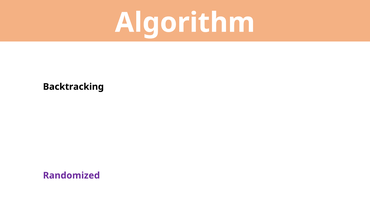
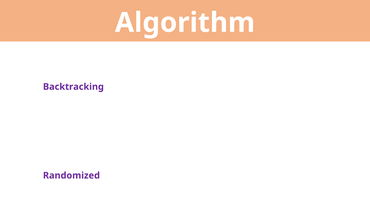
Backtracking colour: black -> purple
